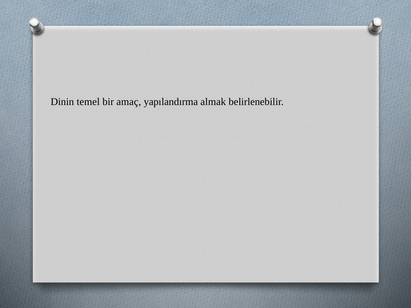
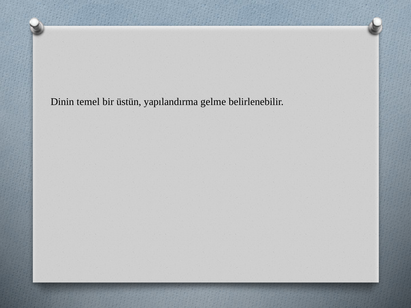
amaç: amaç -> üstün
almak: almak -> gelme
